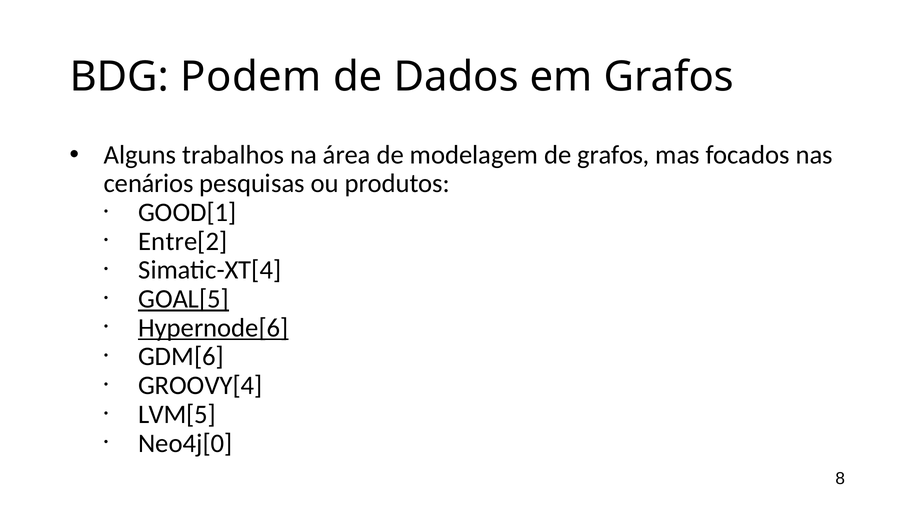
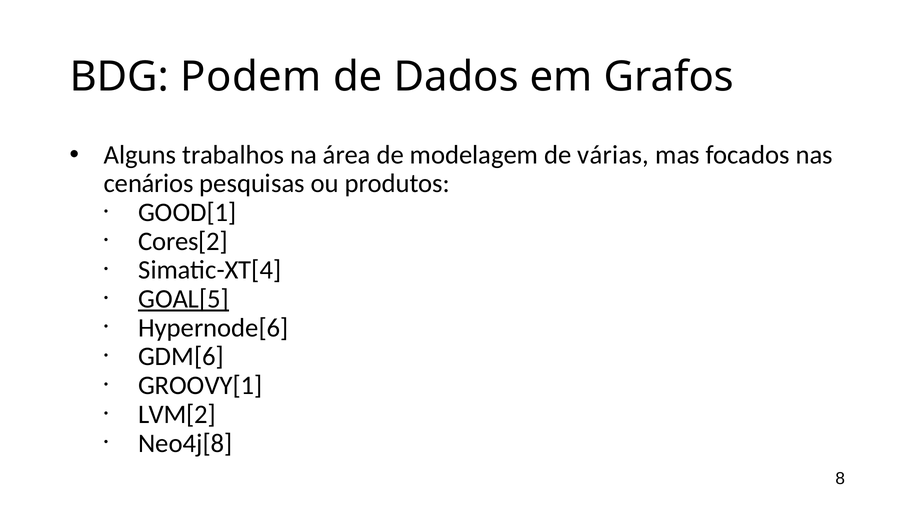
de grafos: grafos -> várias
Entre[2: Entre[2 -> Cores[2
Hypernode[6 underline: present -> none
GROOVY[4: GROOVY[4 -> GROOVY[1
LVM[5: LVM[5 -> LVM[2
Neo4j[0: Neo4j[0 -> Neo4j[8
